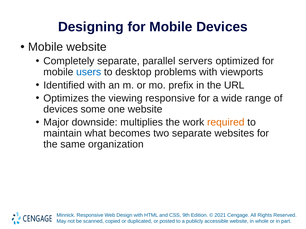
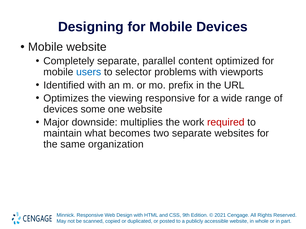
servers: servers -> content
desktop: desktop -> selector
required colour: orange -> red
